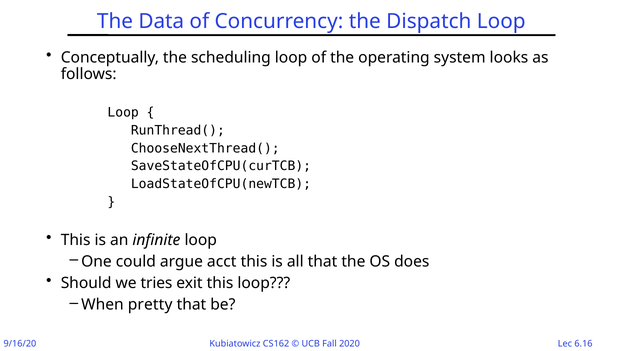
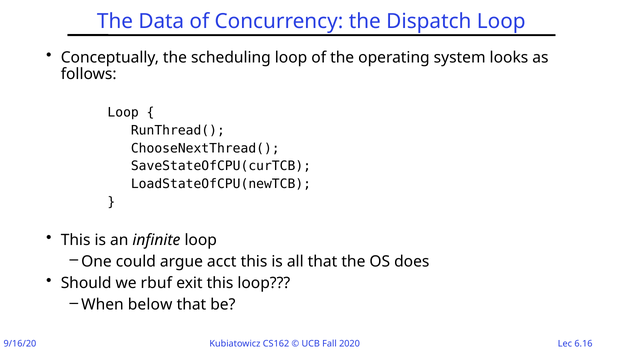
tries: tries -> rbuf
pretty: pretty -> below
